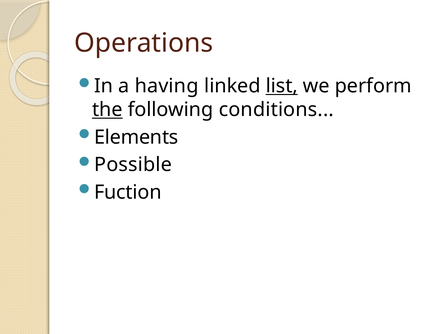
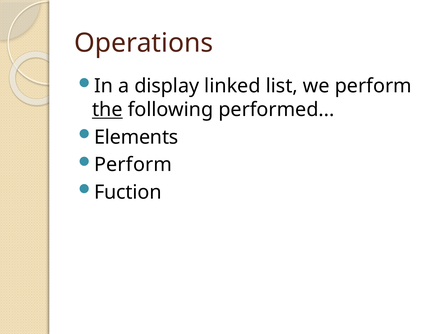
having: having -> display
list underline: present -> none
conditions: conditions -> performed
Possible at (133, 165): Possible -> Perform
